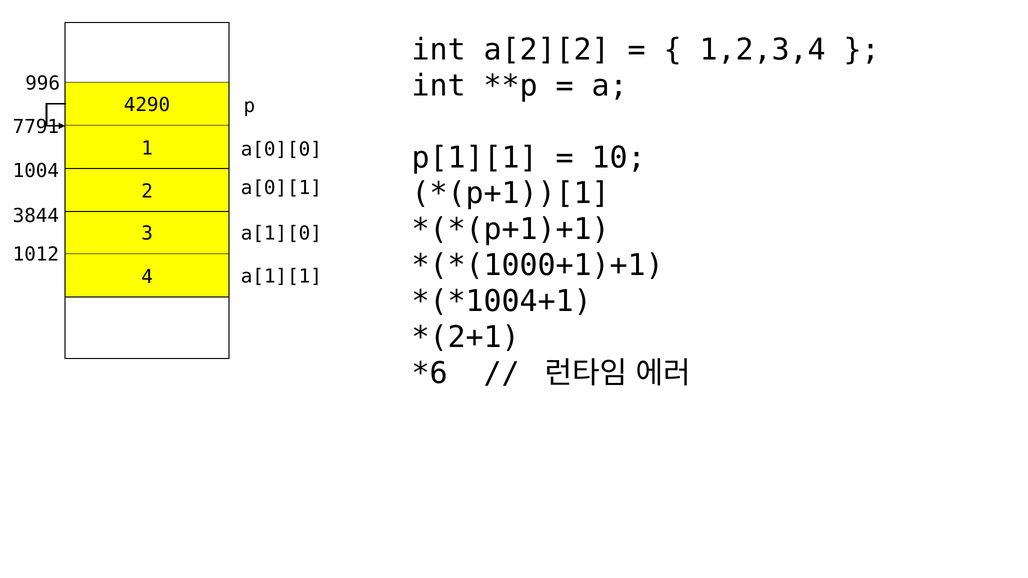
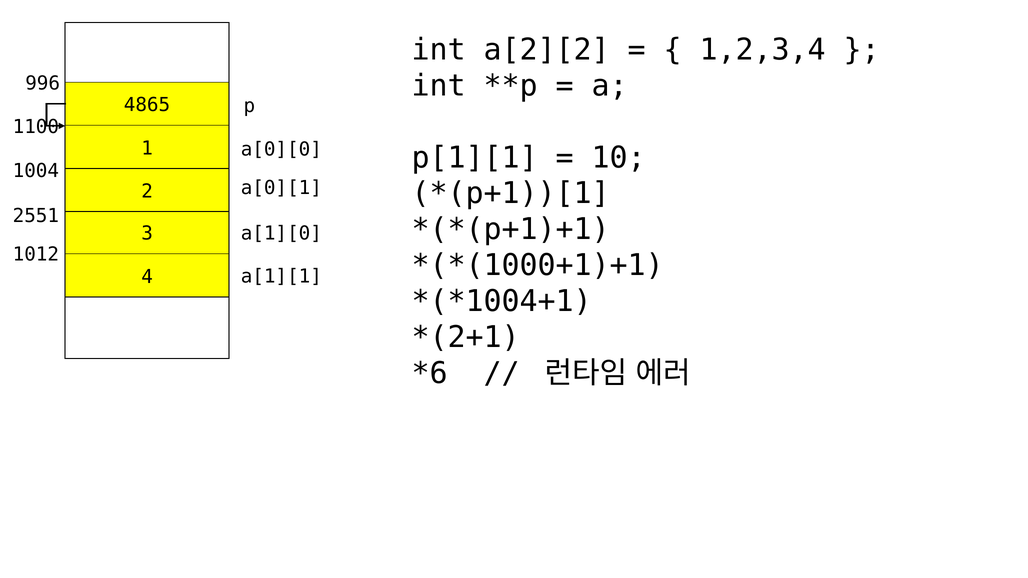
4290: 4290 -> 4865
7791: 7791 -> 1100
3844: 3844 -> 2551
